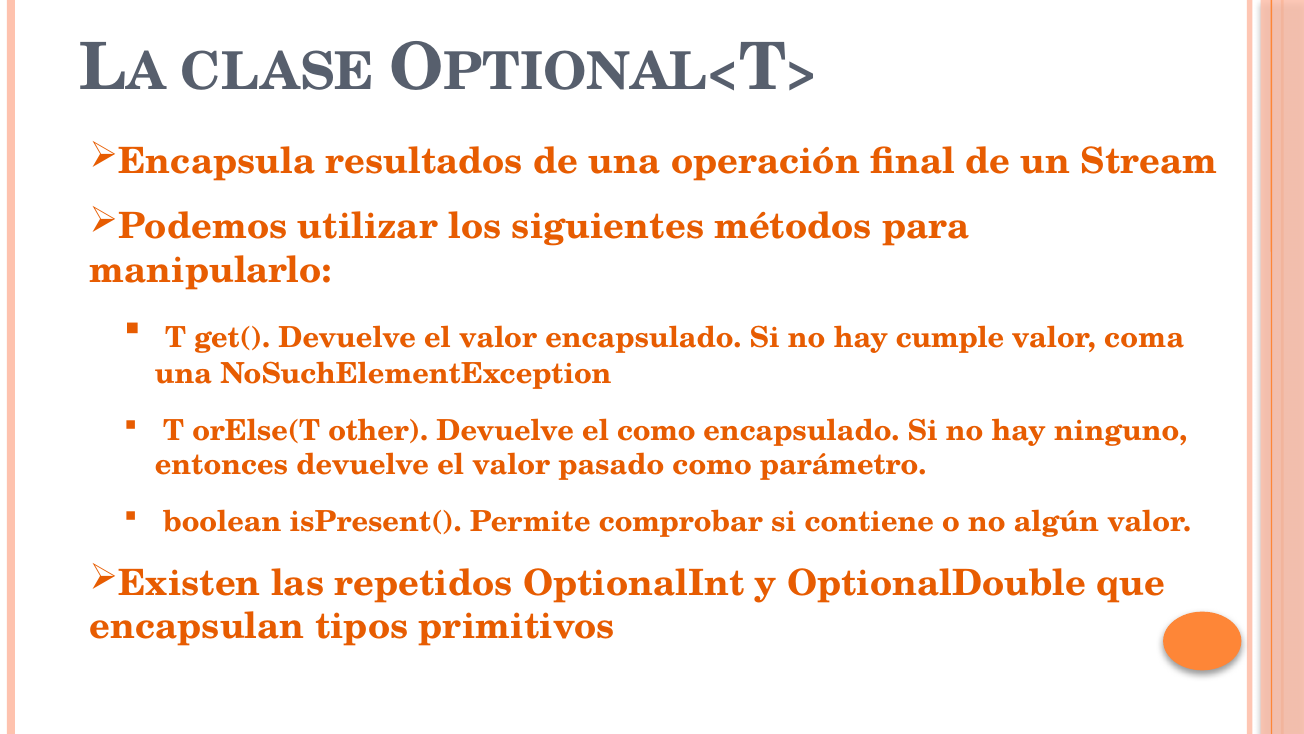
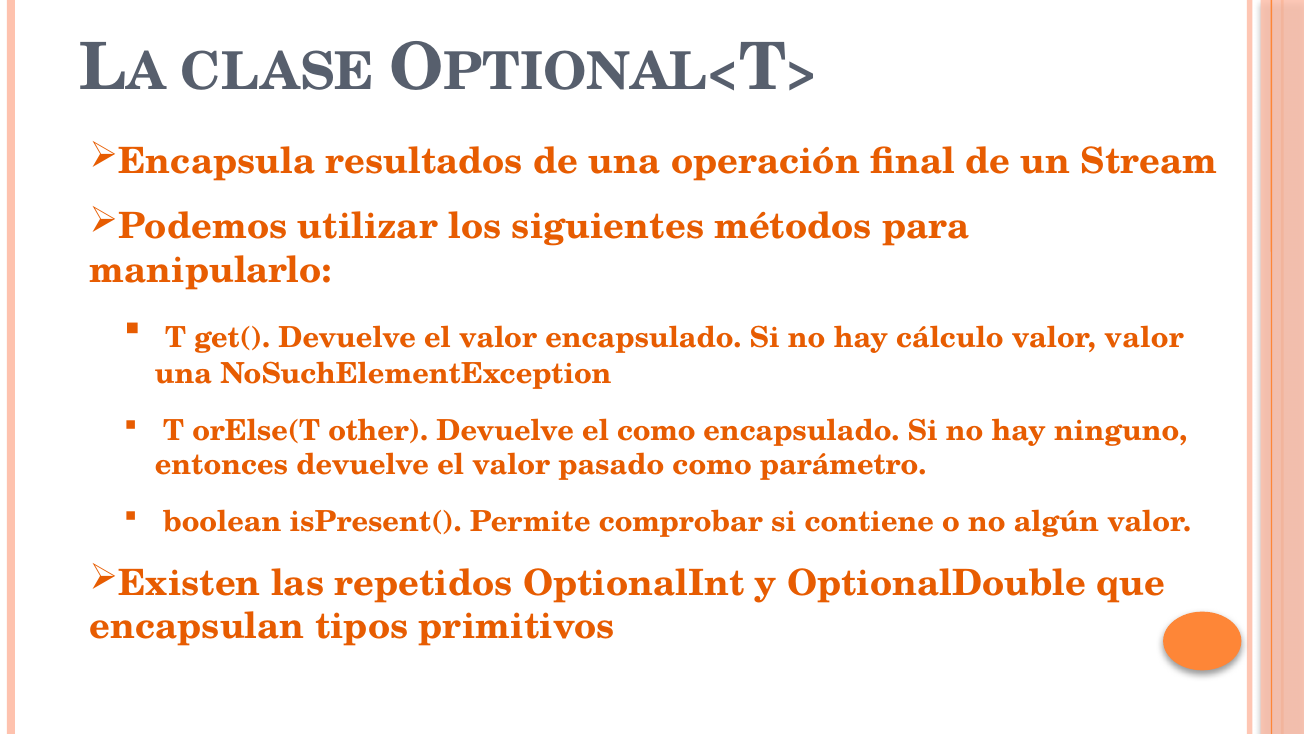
cumple: cumple -> cálculo
valor coma: coma -> valor
